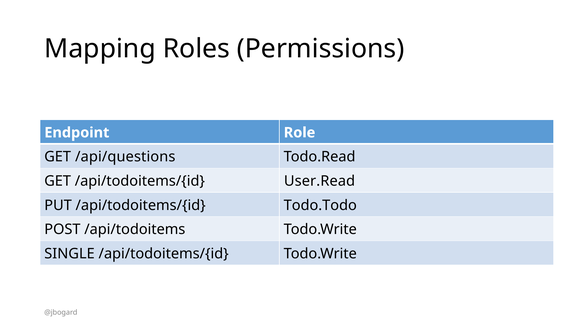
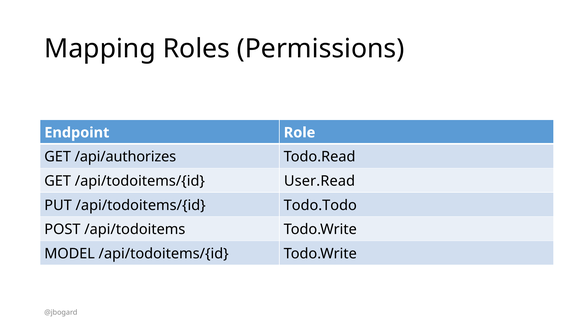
/api/questions: /api/questions -> /api/authorizes
SINGLE: SINGLE -> MODEL
